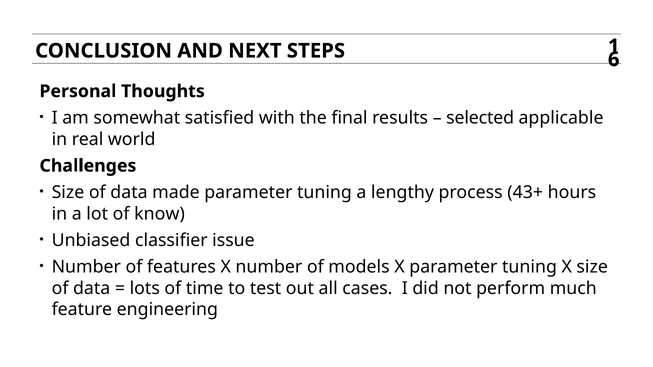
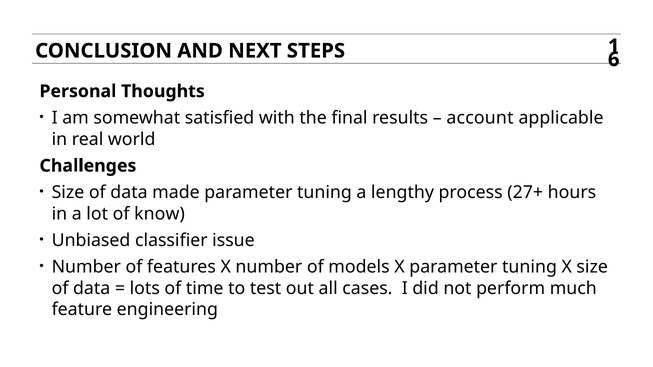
selected: selected -> account
43+: 43+ -> 27+
